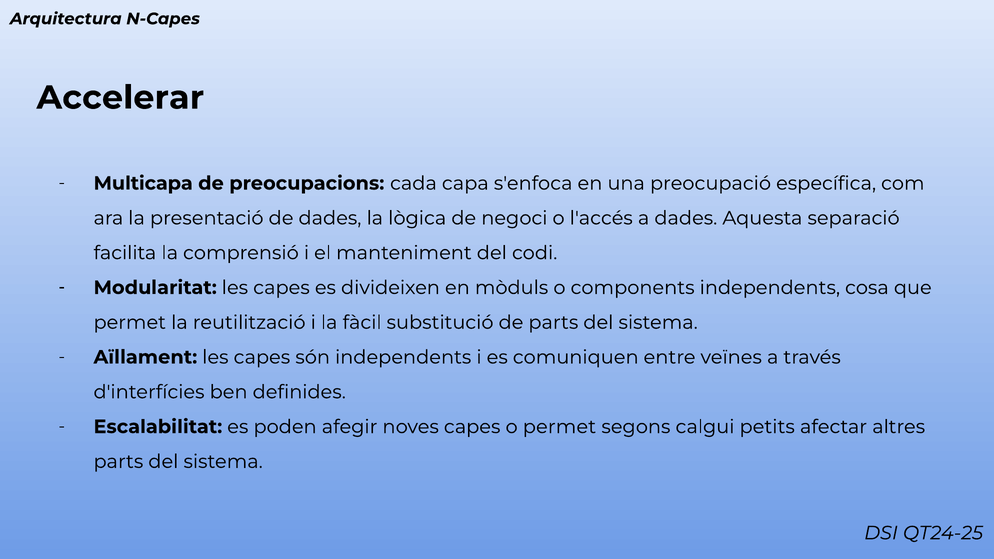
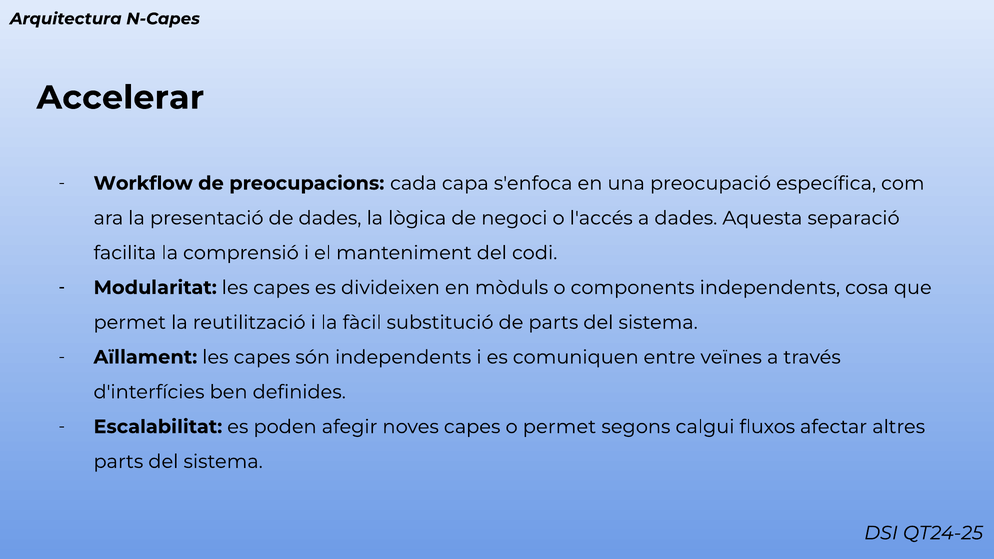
Multicapa: Multicapa -> Workflow
petits: petits -> fluxos
